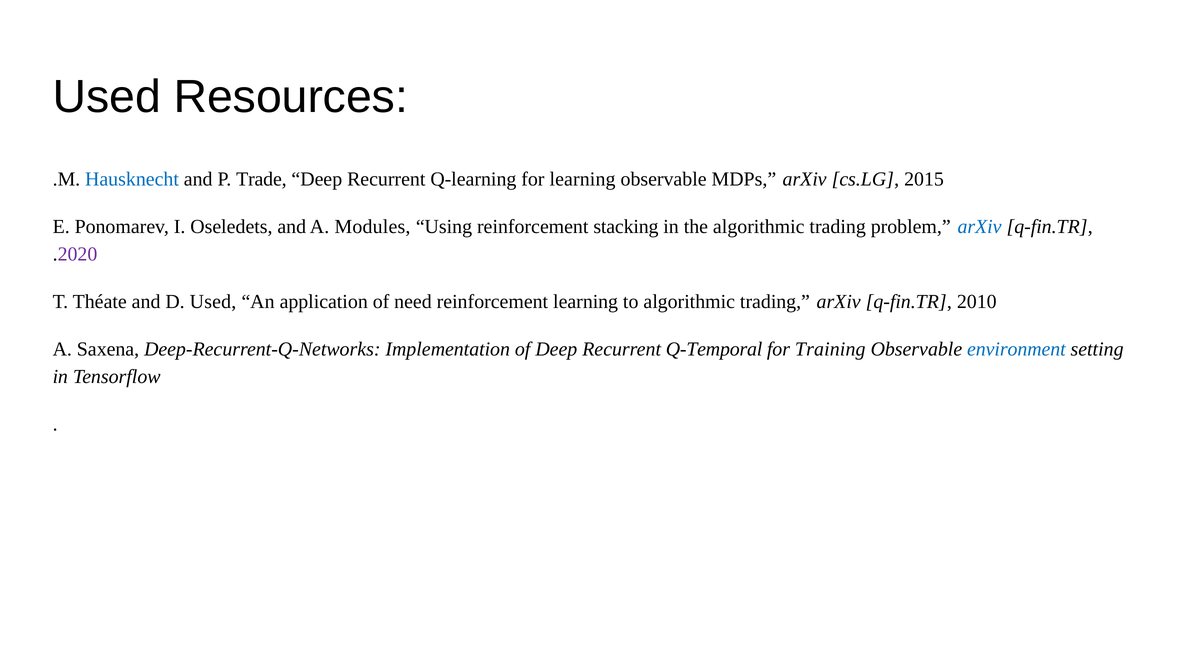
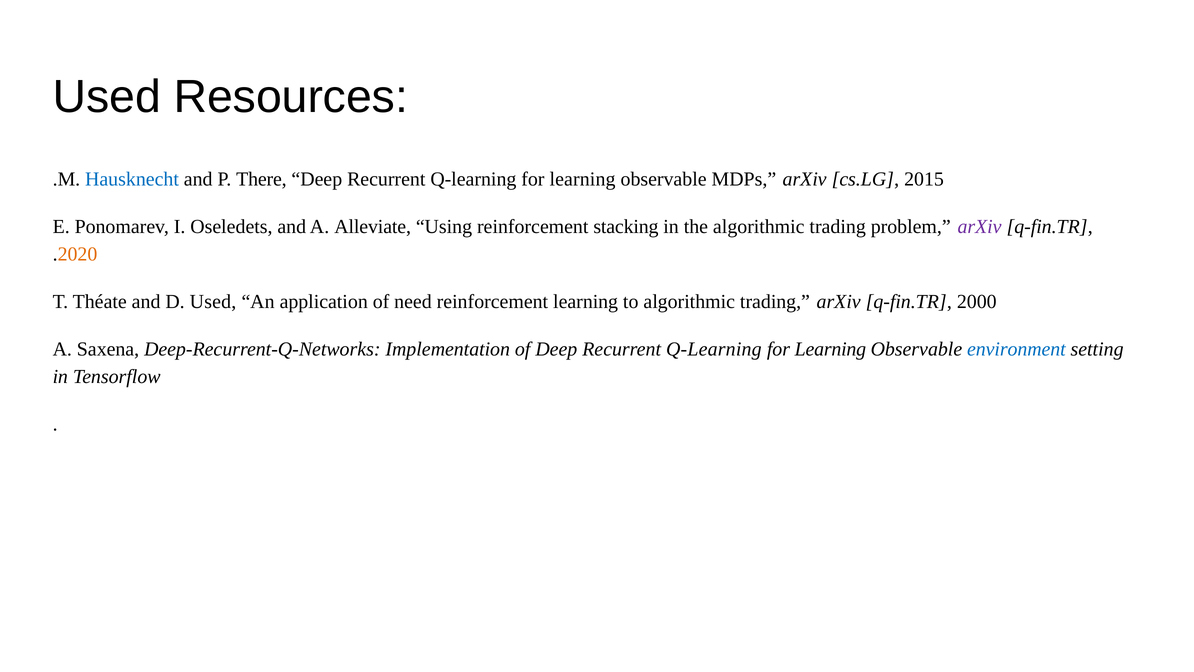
Trade: Trade -> There
Modules: Modules -> Alleviate
arXiv at (979, 227) colour: blue -> purple
2020 colour: purple -> orange
2010: 2010 -> 2000
of Deep Recurrent Q-Temporal: Q-Temporal -> Q-Learning
Training at (830, 349): Training -> Learning
